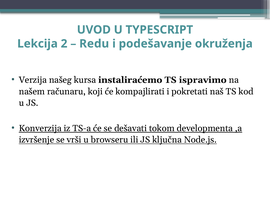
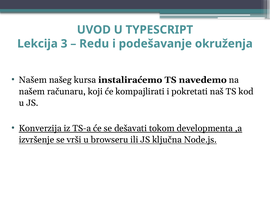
2: 2 -> 3
Verzija at (33, 80): Verzija -> Našem
ispravimo: ispravimo -> navedemo
